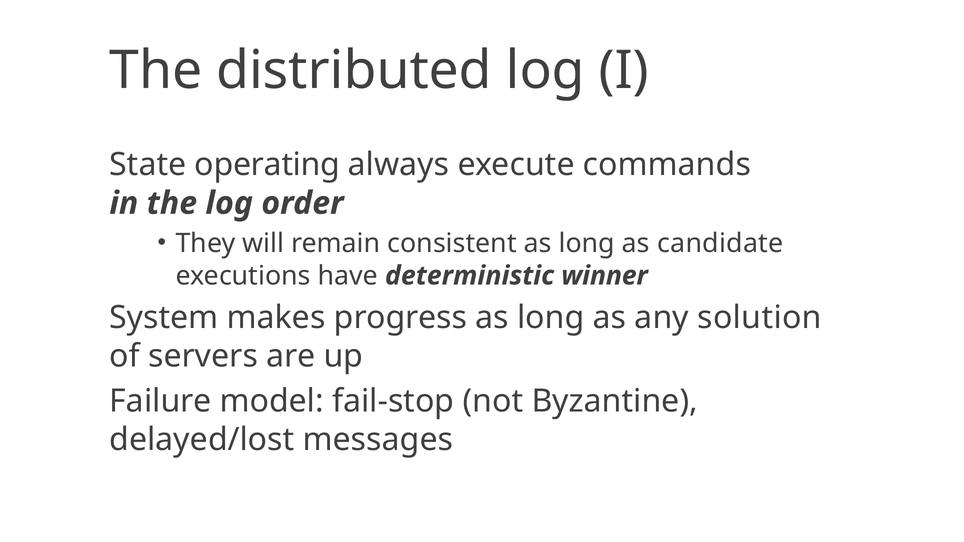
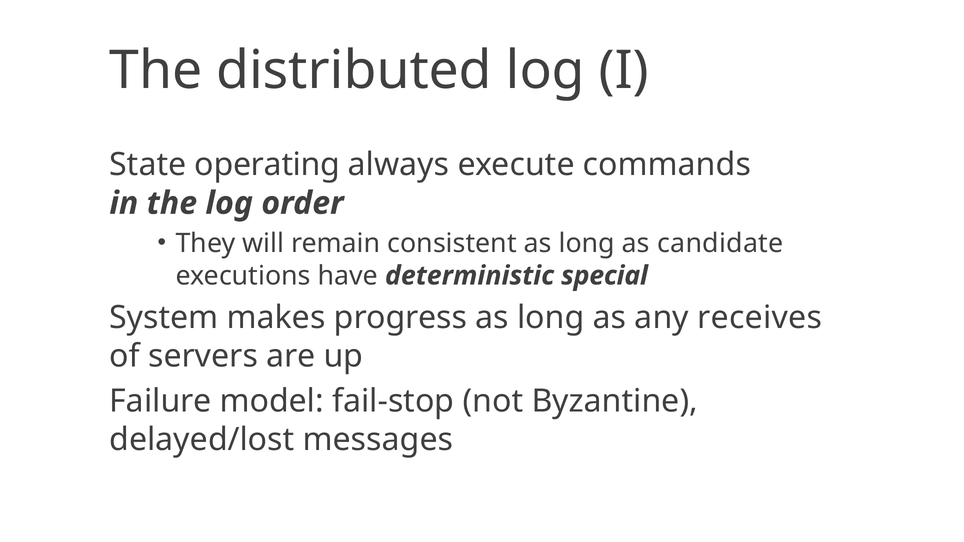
winner: winner -> special
solution: solution -> receives
